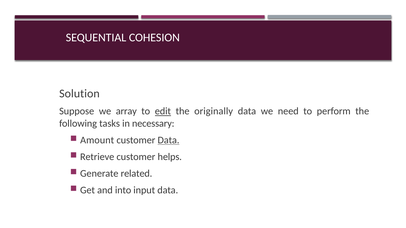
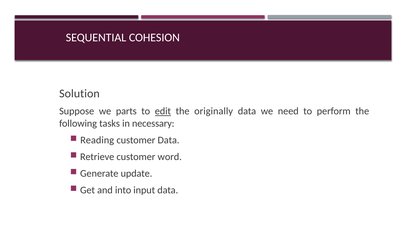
array: array -> parts
Amount: Amount -> Reading
Data at (169, 140) underline: present -> none
helps: helps -> word
related: related -> update
